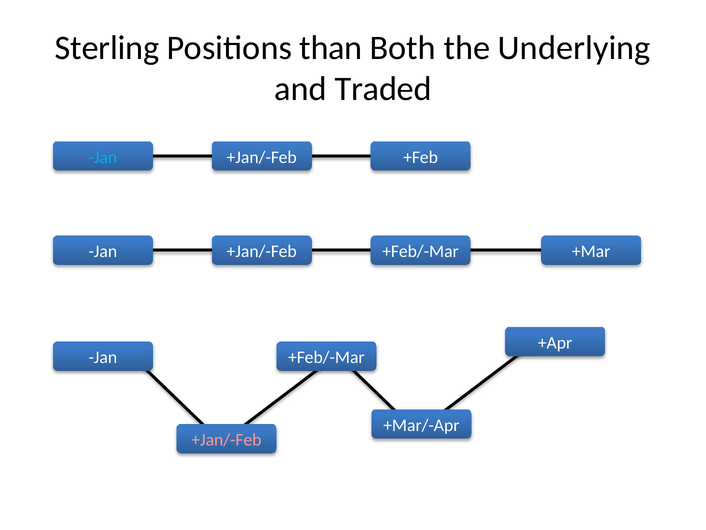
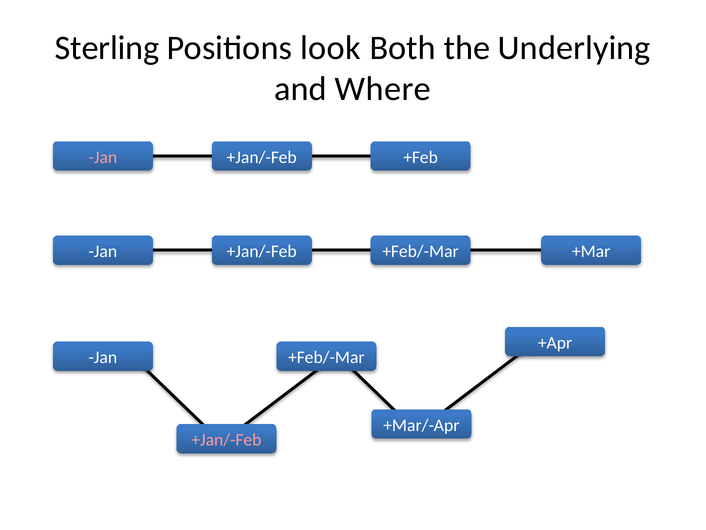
than: than -> look
Traded: Traded -> Where
Jan at (103, 157) colour: light blue -> pink
